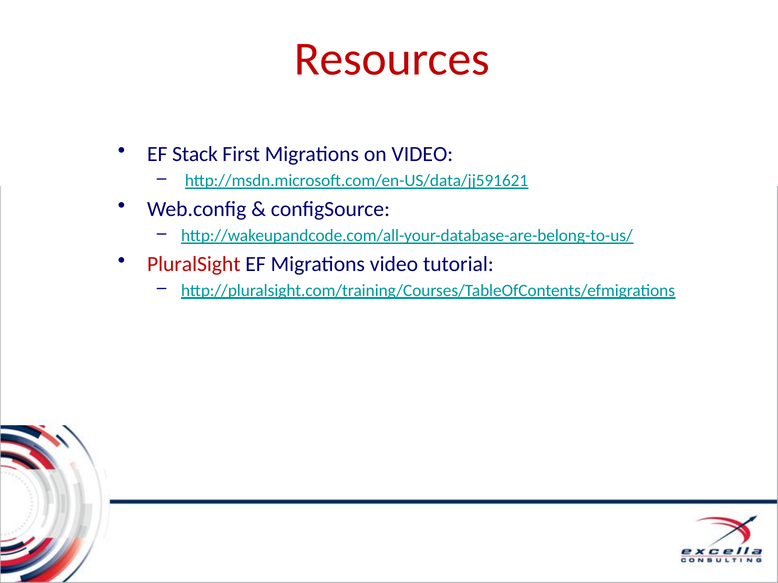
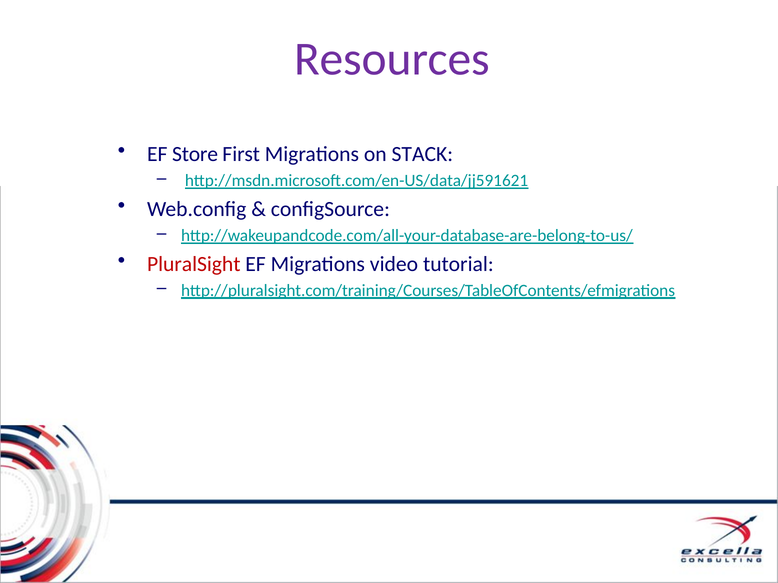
Resources colour: red -> purple
Stack: Stack -> Store
on VIDEO: VIDEO -> STACK
